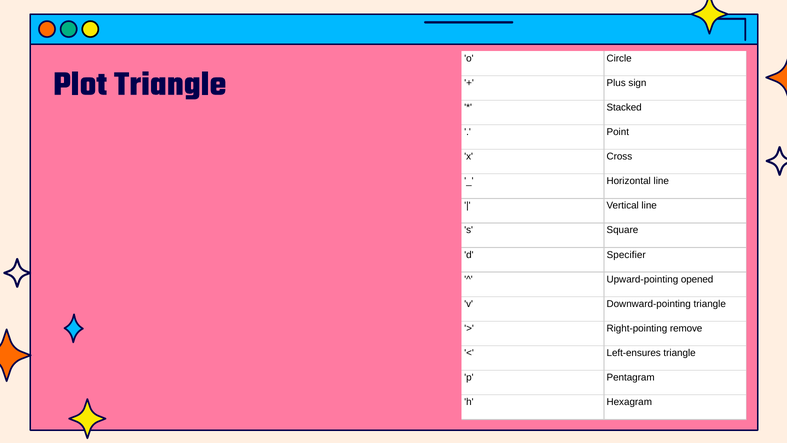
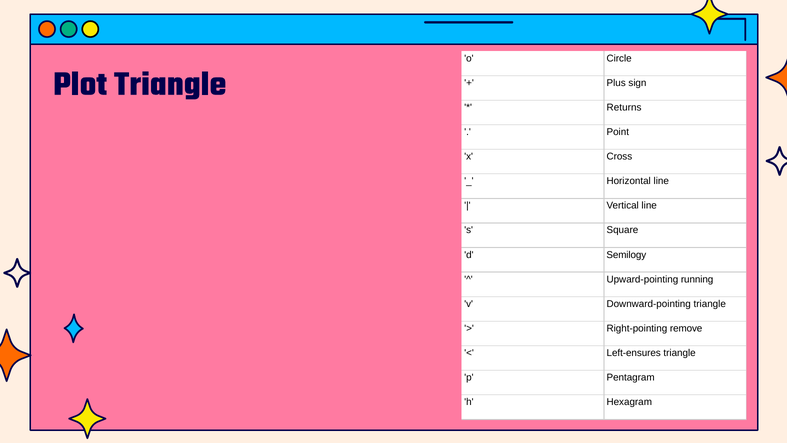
Stacked: Stacked -> Returns
Specifier: Specifier -> Semilogy
opened: opened -> running
